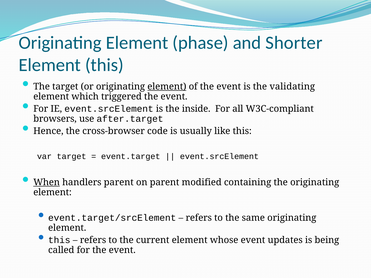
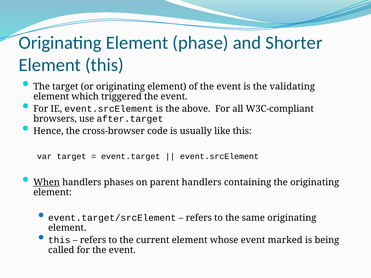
element at (167, 87) underline: present -> none
inside: inside -> above
handlers parent: parent -> phases
parent modified: modified -> handlers
updates: updates -> marked
